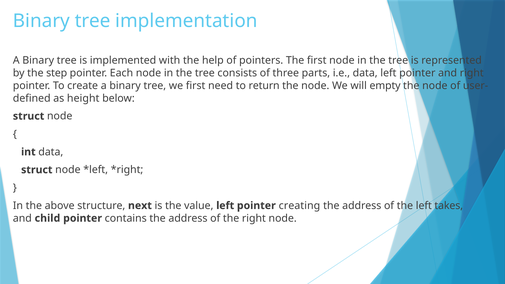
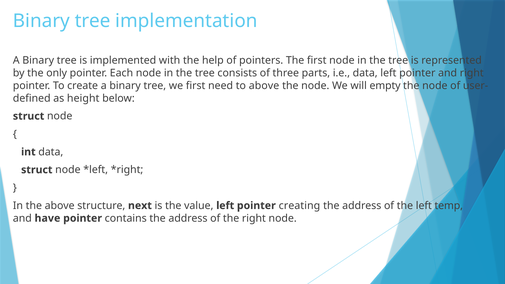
step: step -> only
to return: return -> above
takes: takes -> temp
child: child -> have
